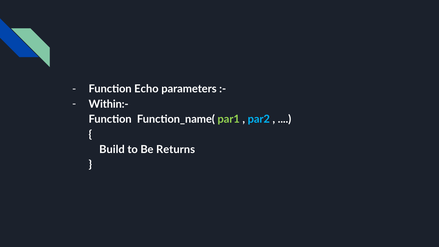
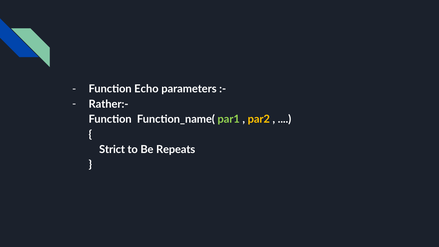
Within:-: Within:- -> Rather:-
par2 colour: light blue -> yellow
Build: Build -> Strict
Returns: Returns -> Repeats
